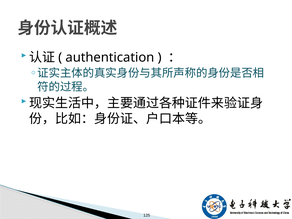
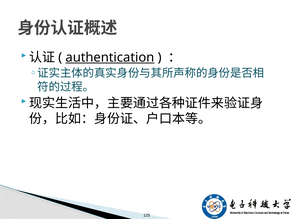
authentication underline: none -> present
